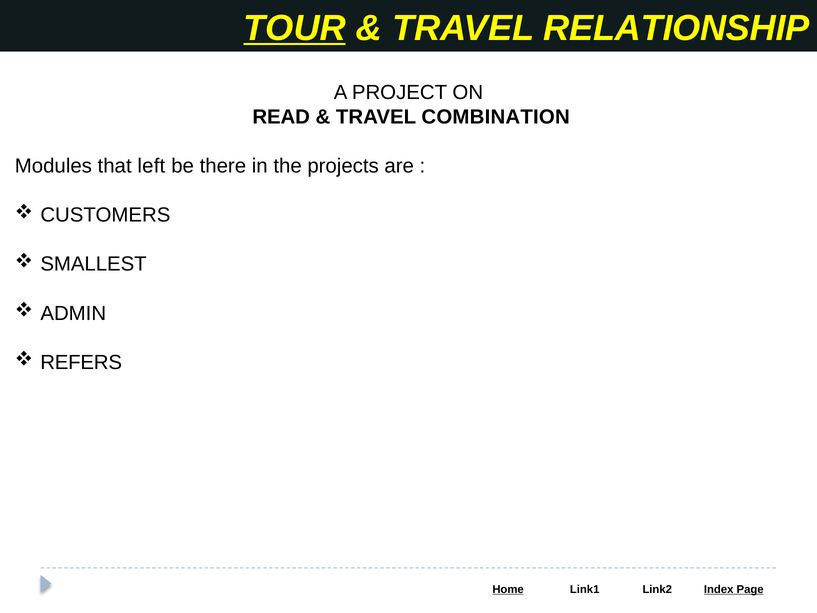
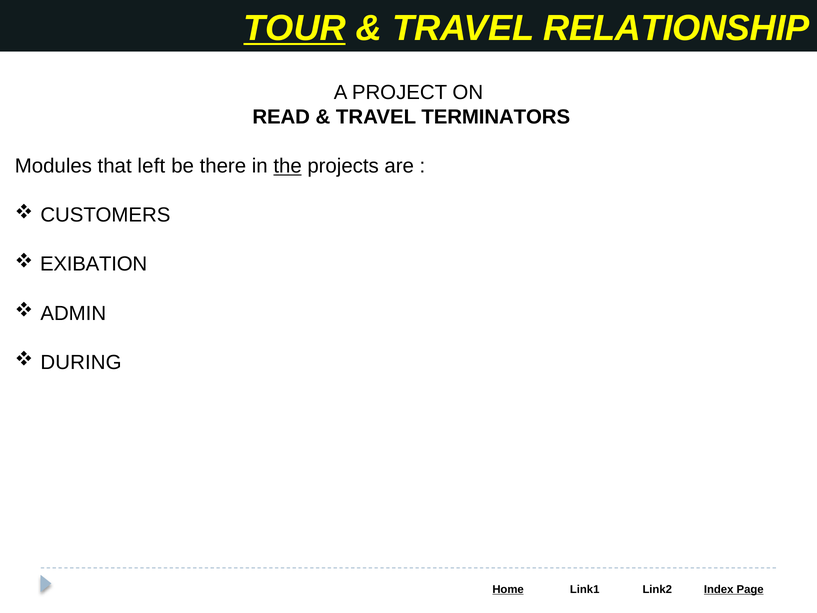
COMBINATION: COMBINATION -> TERMINATORS
the underline: none -> present
SMALLEST: SMALLEST -> EXIBATION
REFERS: REFERS -> DURING
